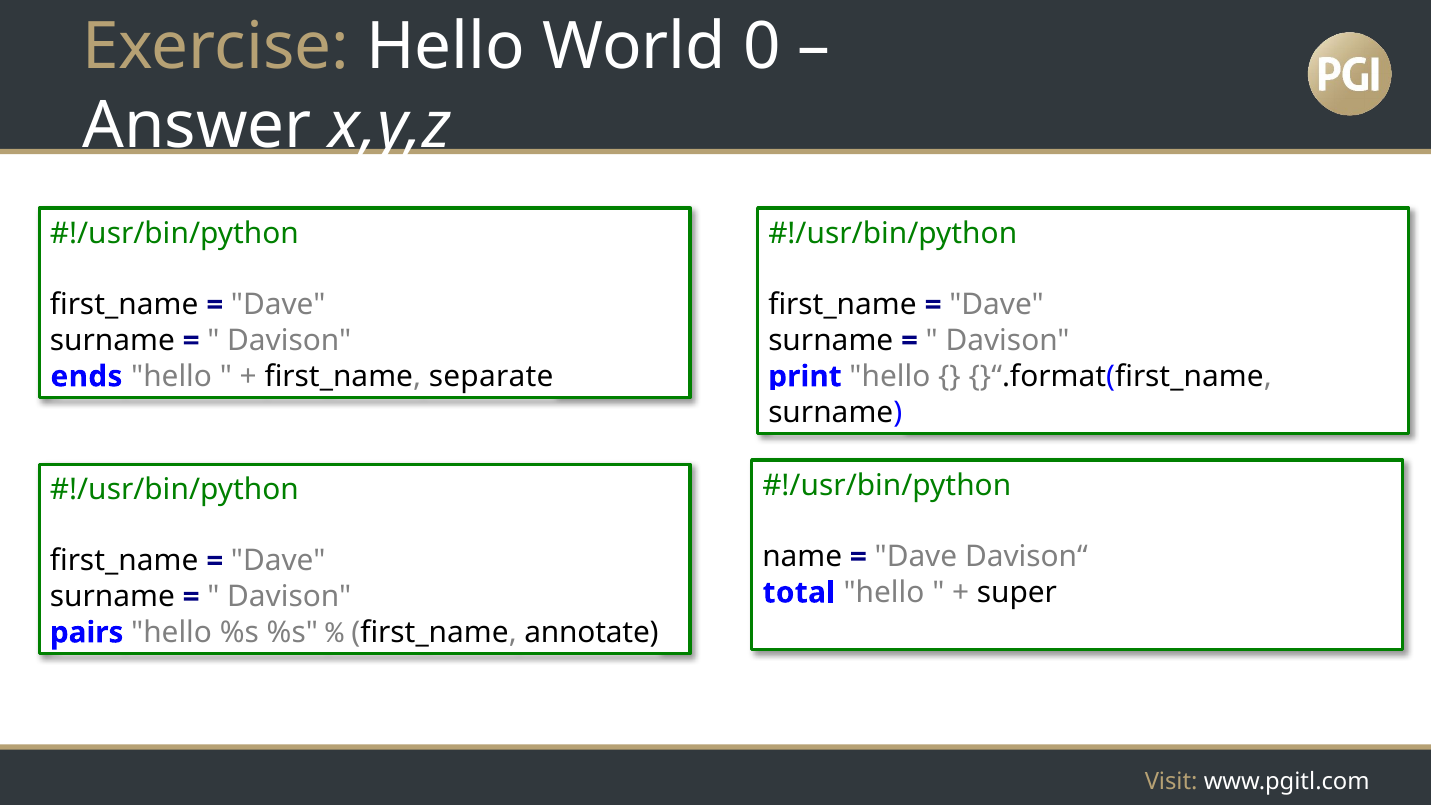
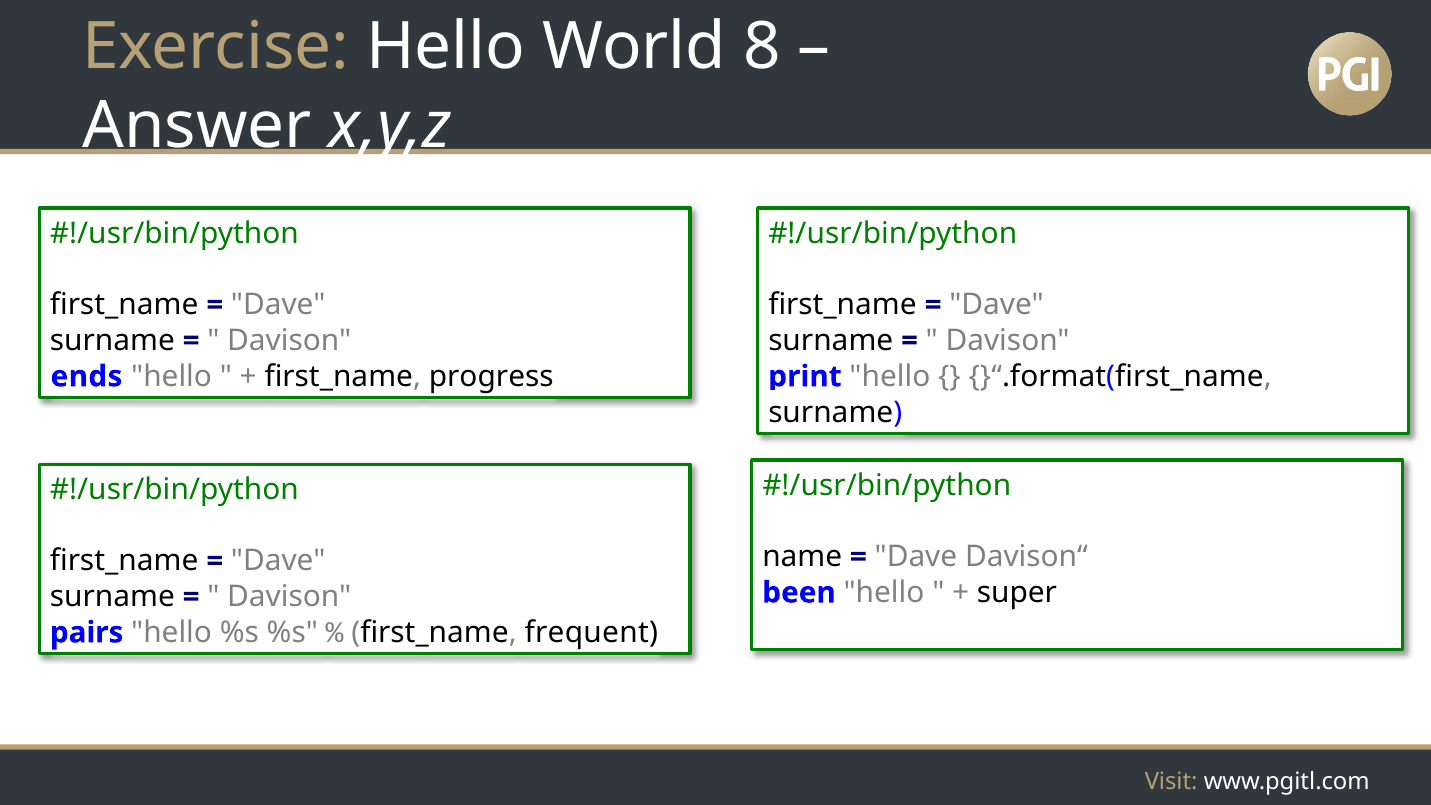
0: 0 -> 8
separate: separate -> progress
total: total -> been
annotate: annotate -> frequent
